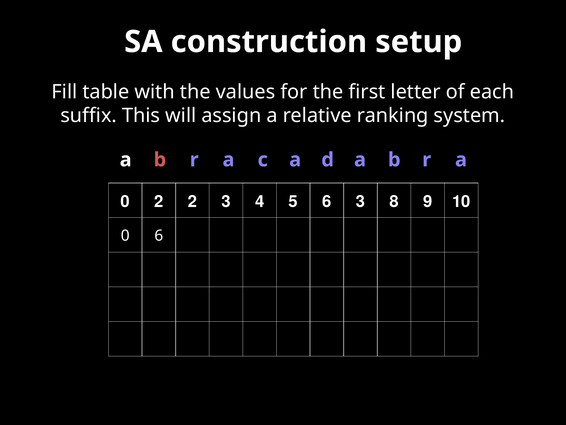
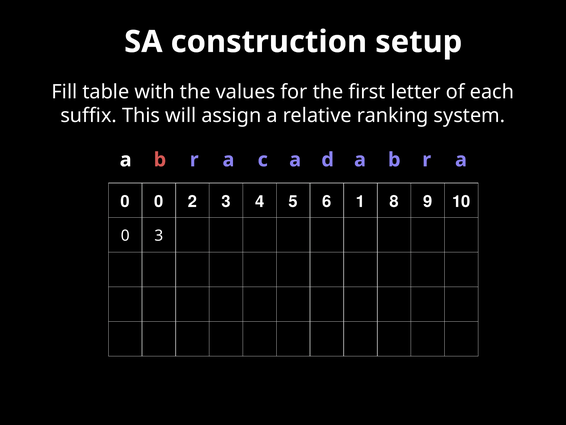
0 2: 2 -> 0
6 3: 3 -> 1
0 6: 6 -> 3
